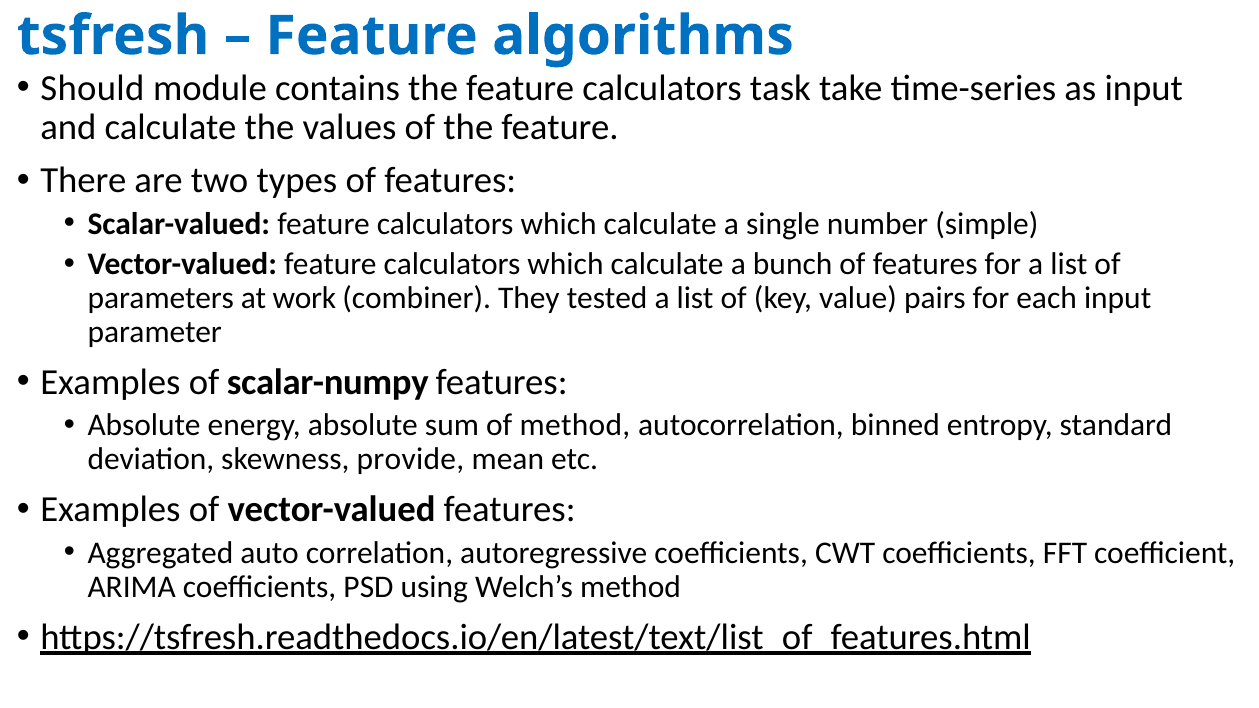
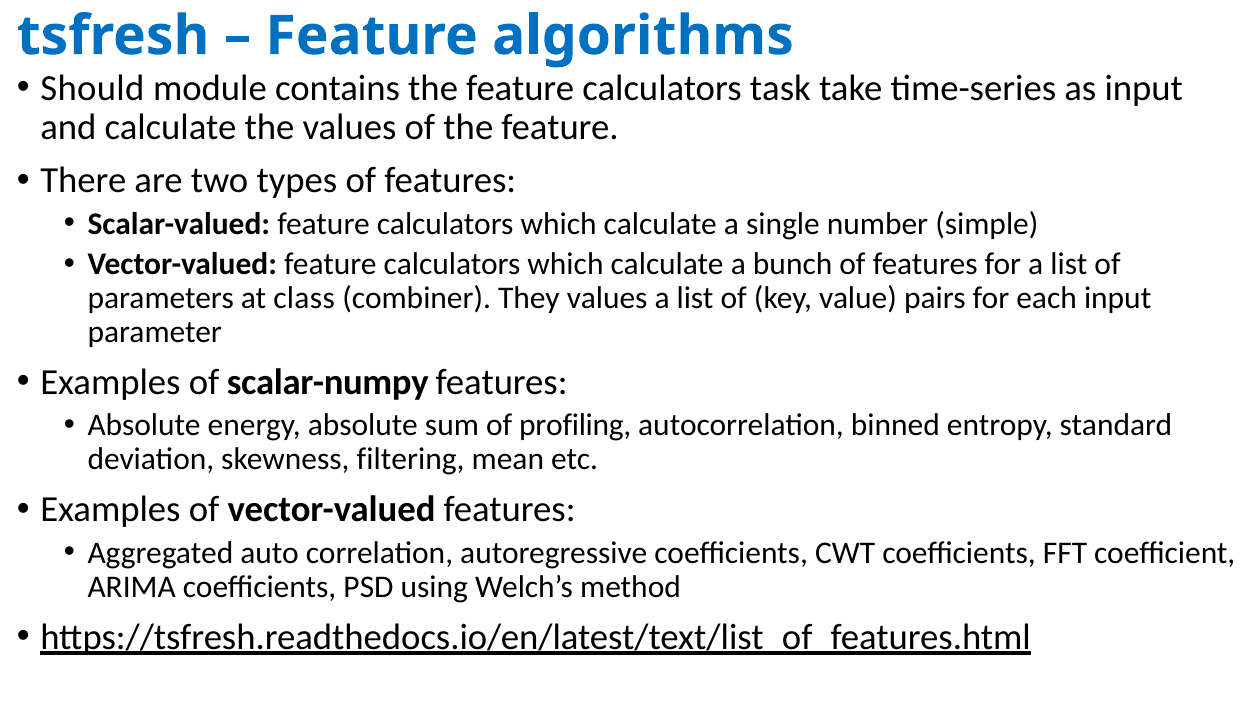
work: work -> class
They tested: tested -> values
of method: method -> profiling
provide: provide -> filtering
